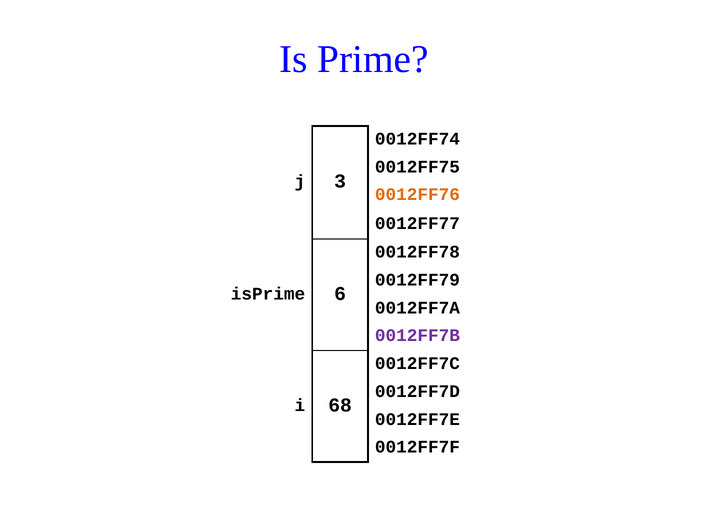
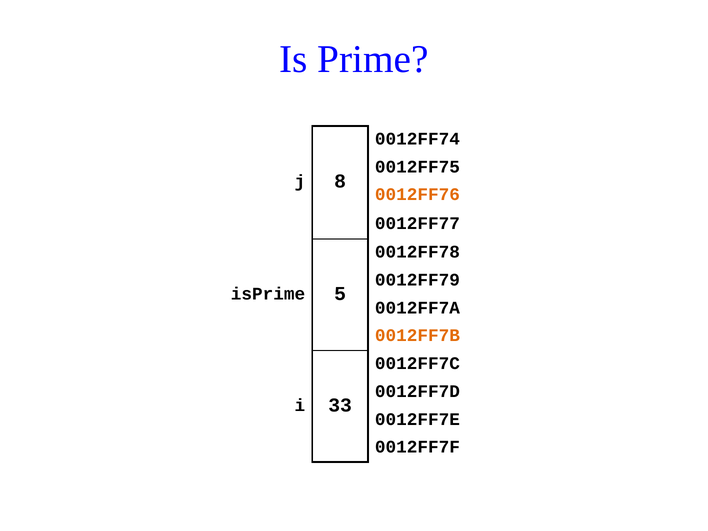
3: 3 -> 8
6: 6 -> 5
0012FF7B colour: purple -> orange
68: 68 -> 33
